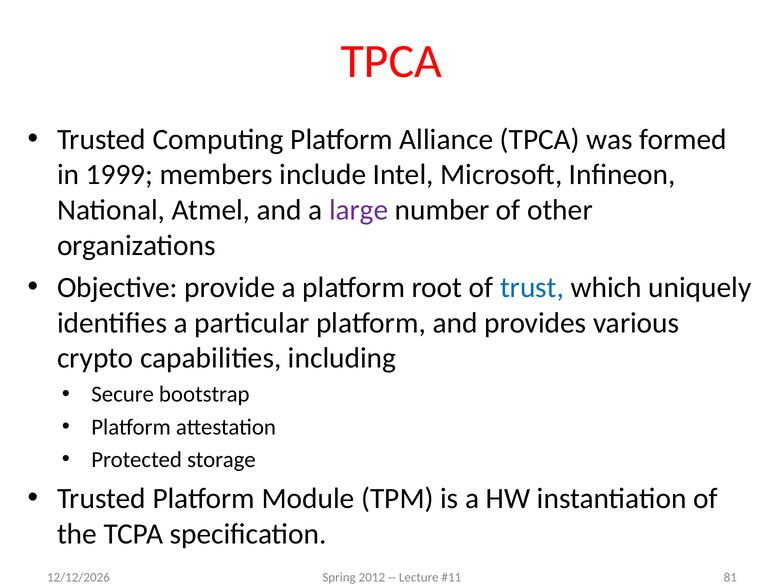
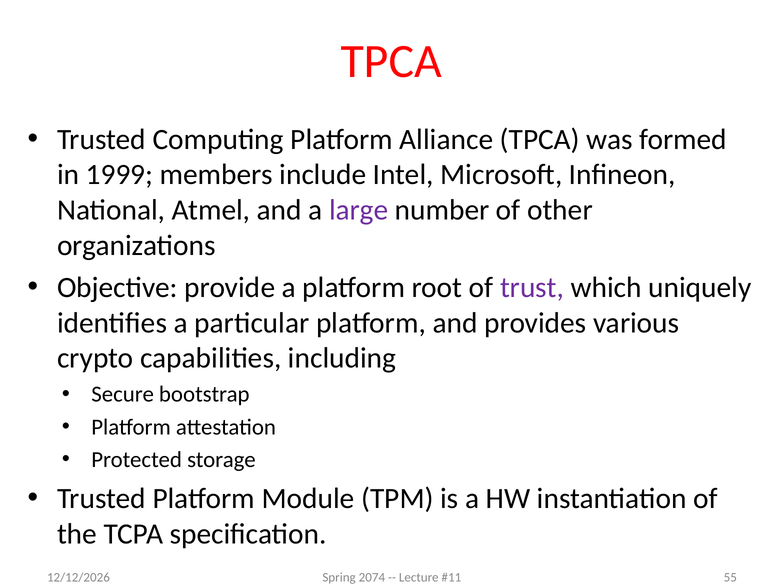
trust colour: blue -> purple
2012: 2012 -> 2074
81: 81 -> 55
